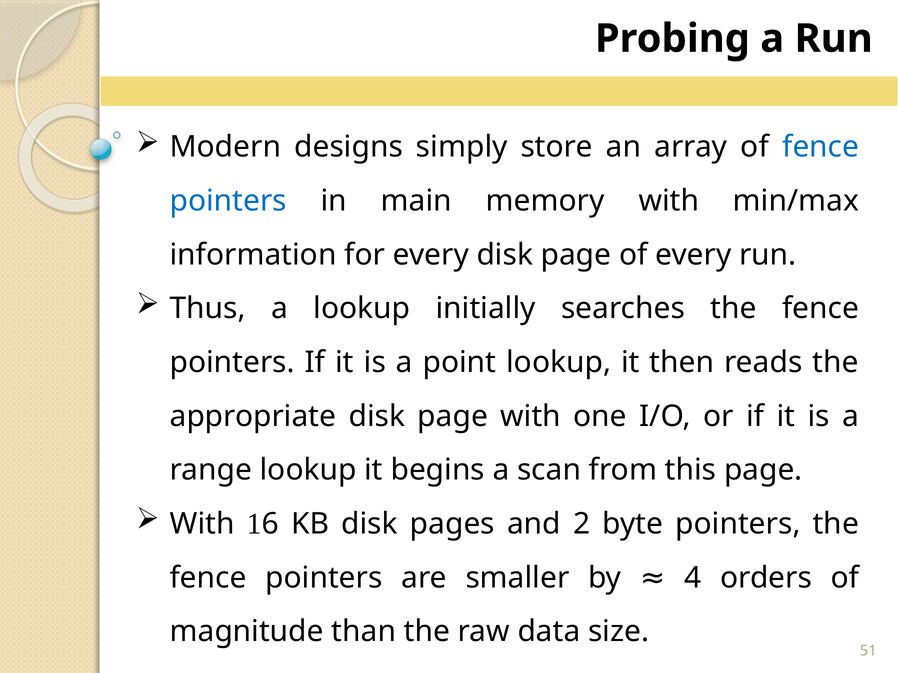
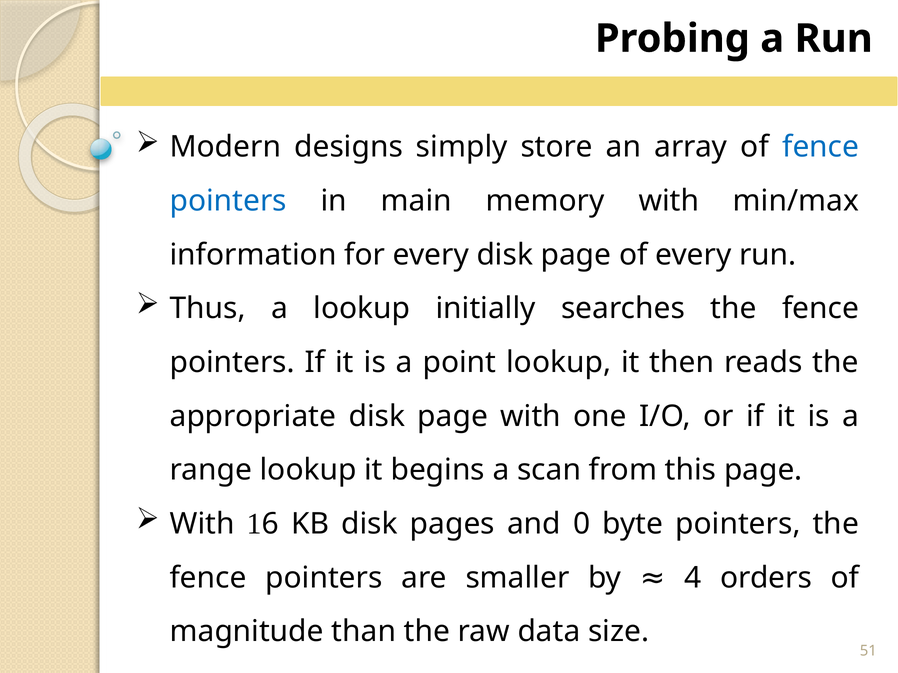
2: 2 -> 0
